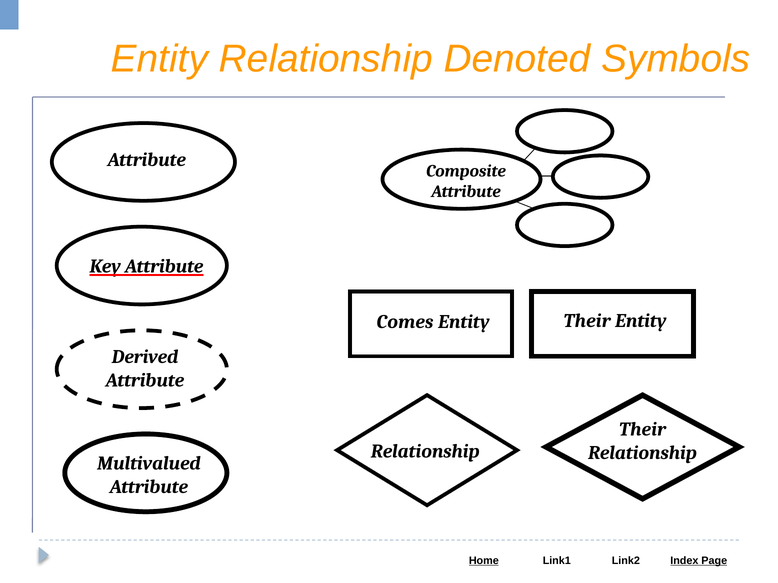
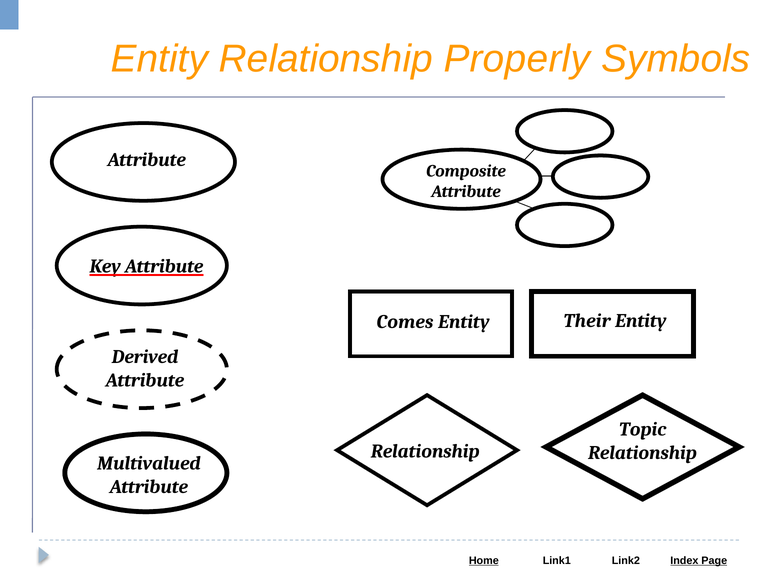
Denoted: Denoted -> Properly
Their at (642, 430): Their -> Topic
